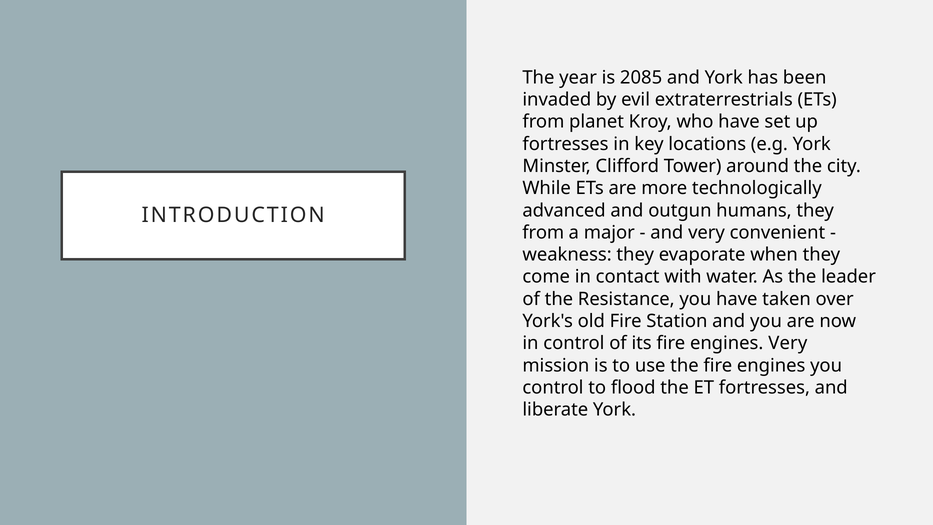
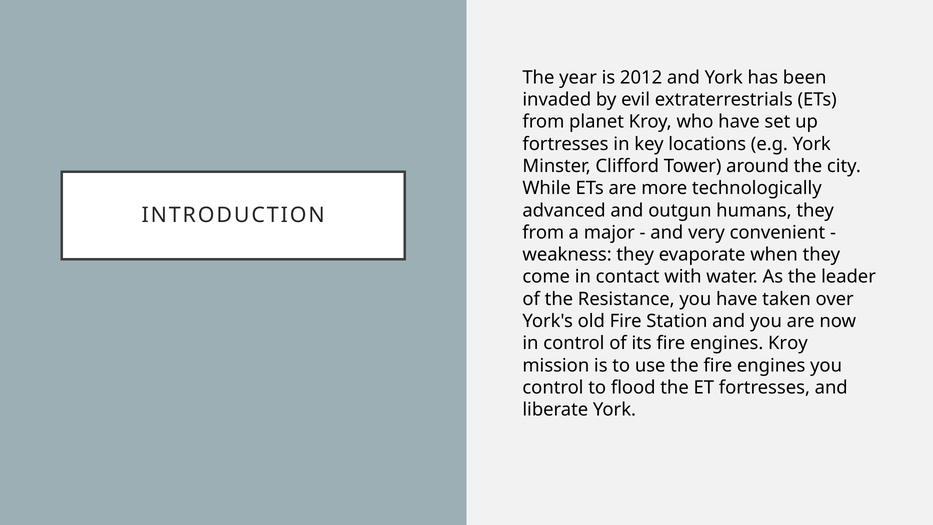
2085: 2085 -> 2012
engines Very: Very -> Kroy
